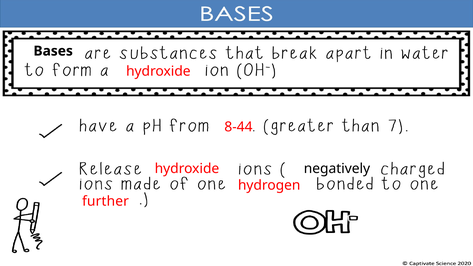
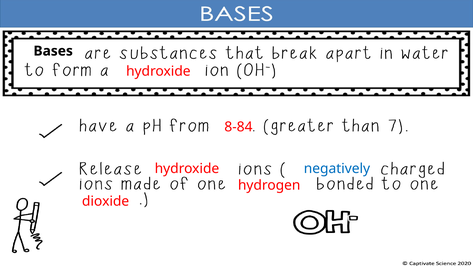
8-44: 8-44 -> 8-84
negatively colour: black -> blue
further: further -> dioxide
